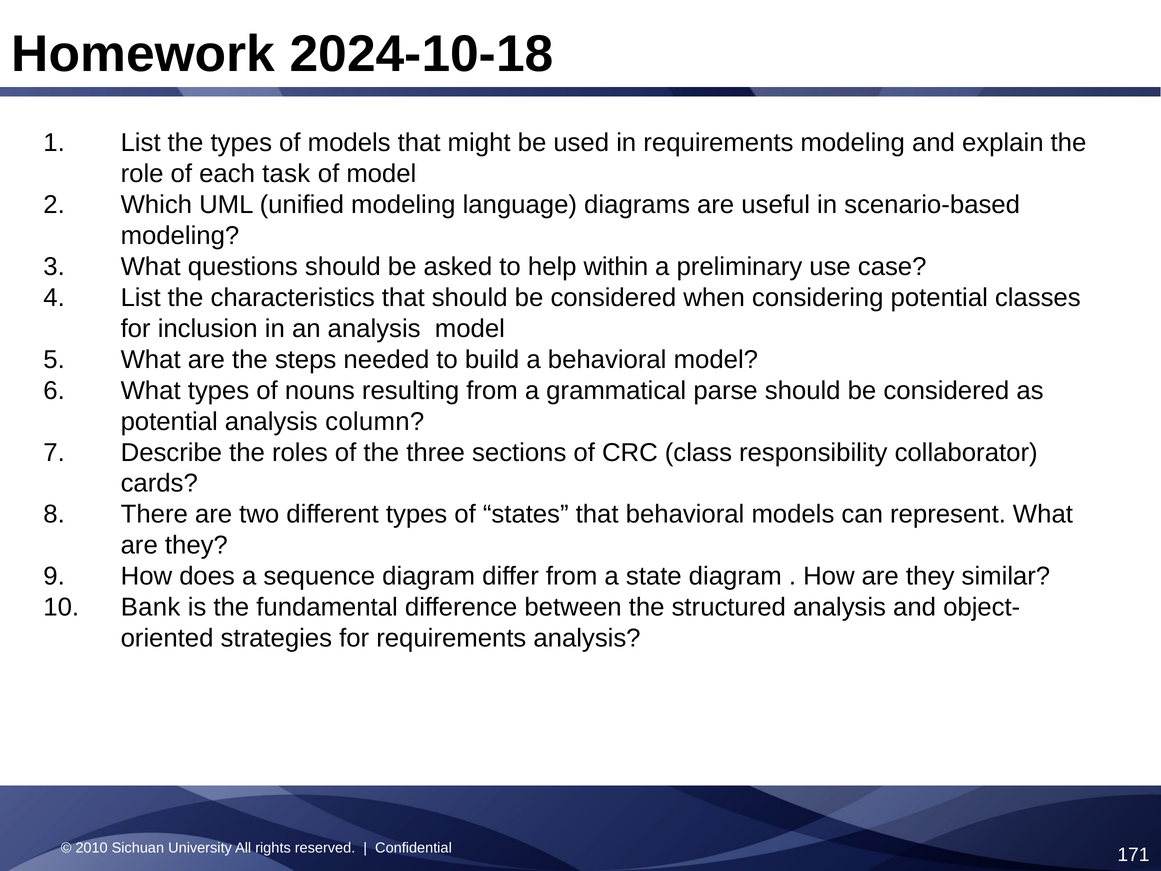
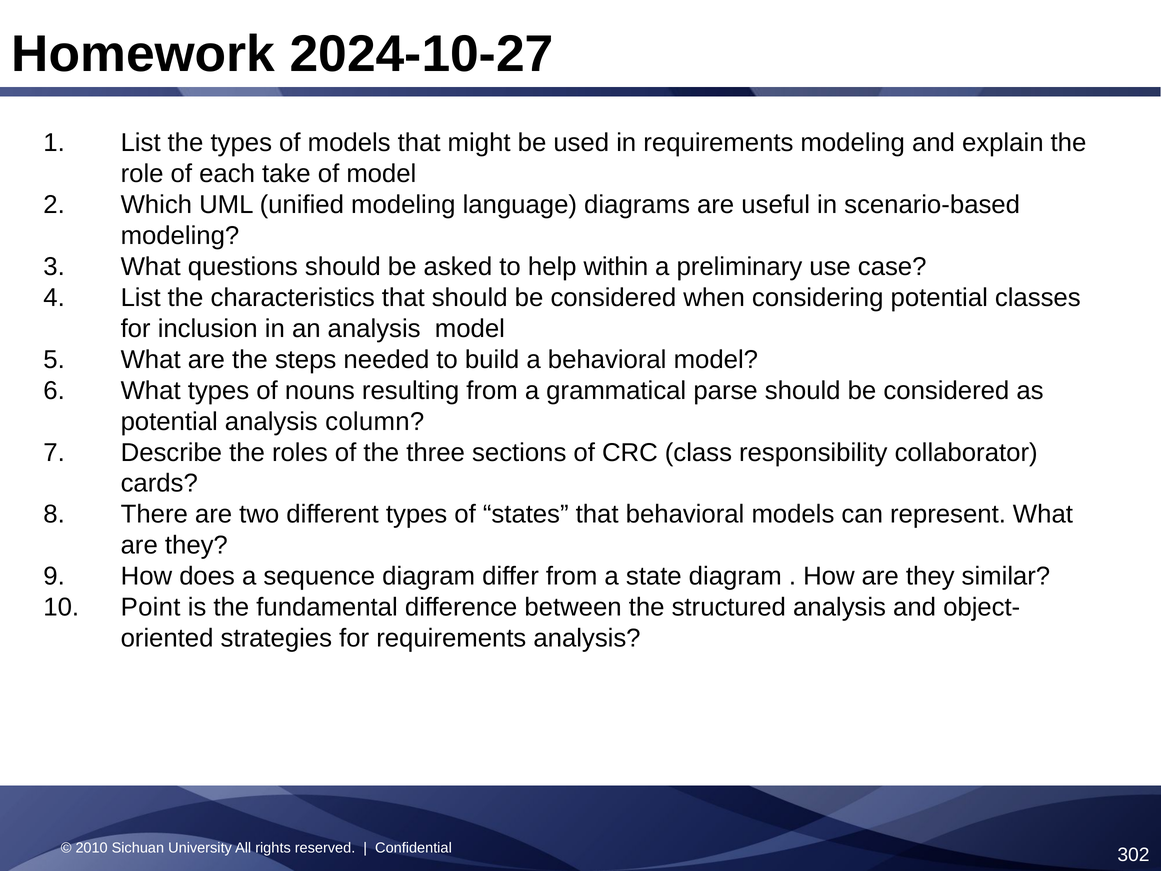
2024-10-18: 2024-10-18 -> 2024-10-27
task: task -> take
Bank: Bank -> Point
171: 171 -> 302
